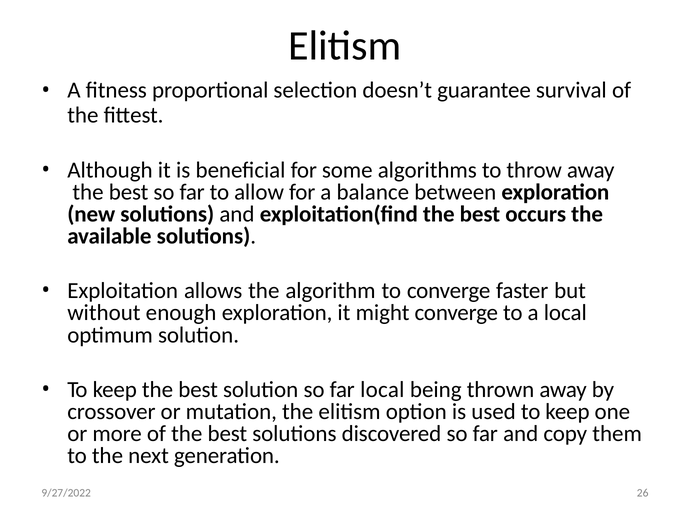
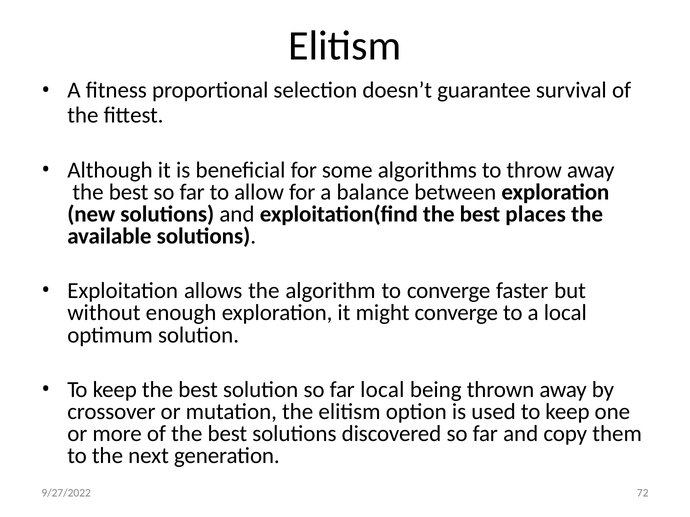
occurs: occurs -> places
26: 26 -> 72
